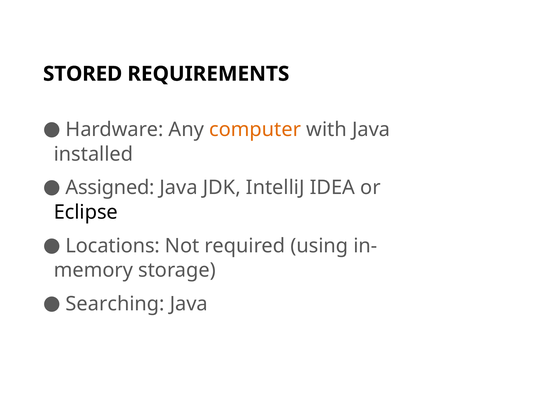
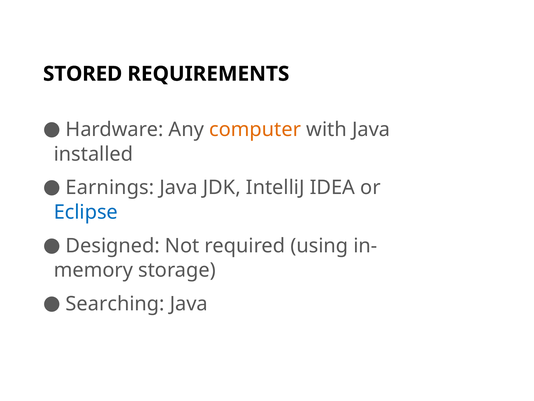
Assigned: Assigned -> Earnings
Eclipse colour: black -> blue
Locations: Locations -> Designed
